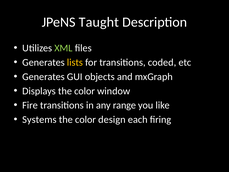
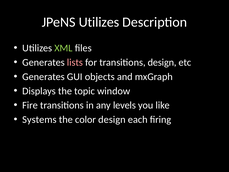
JPeNS Taught: Taught -> Utilizes
lists colour: yellow -> pink
transitions coded: coded -> design
Displays the color: color -> topic
range: range -> levels
